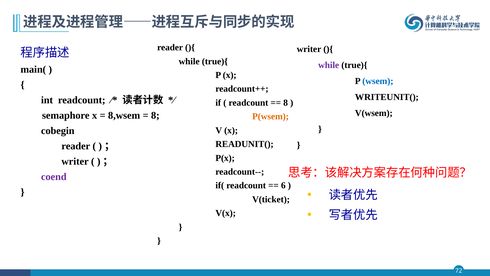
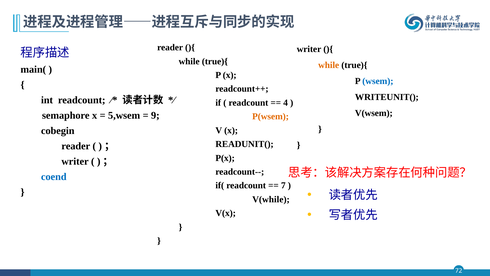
while at (329, 65) colour: purple -> orange
8 at (286, 103): 8 -> 4
8,wsem: 8,wsem -> 5,wsem
8 at (155, 115): 8 -> 9
coend colour: purple -> blue
6: 6 -> 7
V(ticket: V(ticket -> V(while
